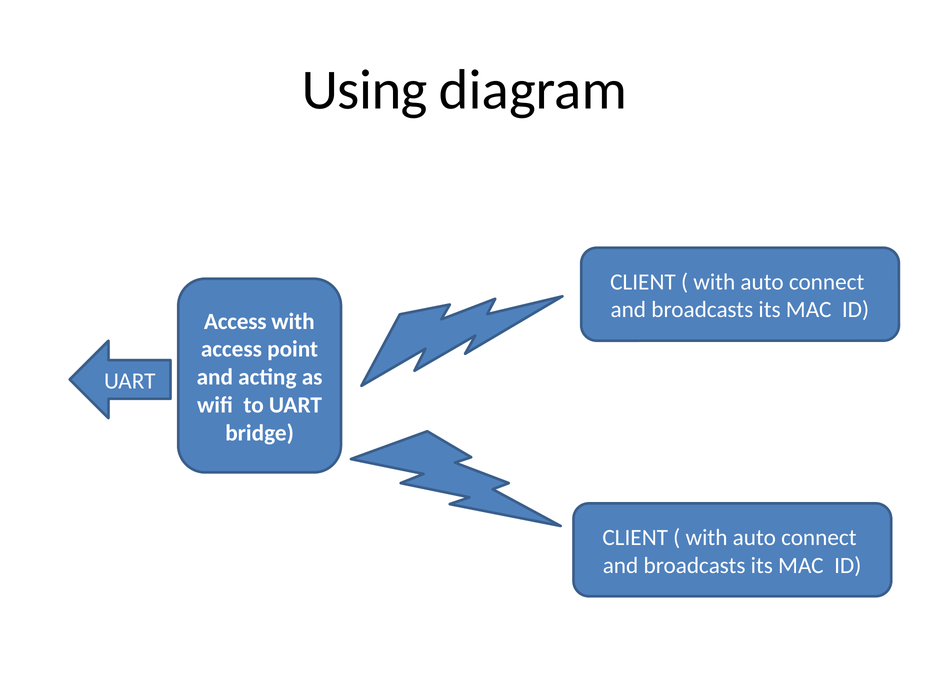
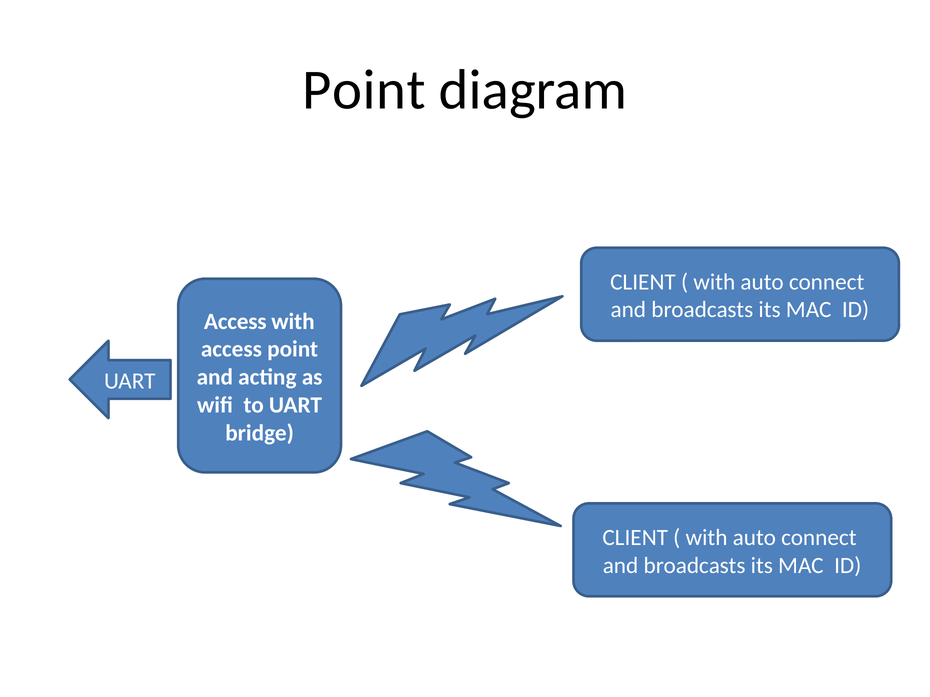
Using at (365, 90): Using -> Point
